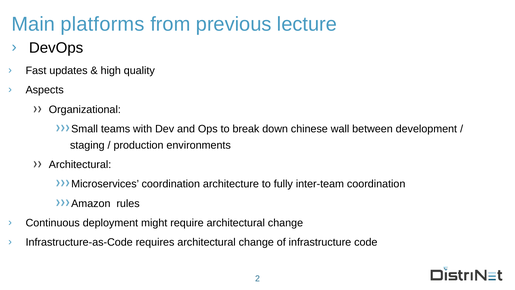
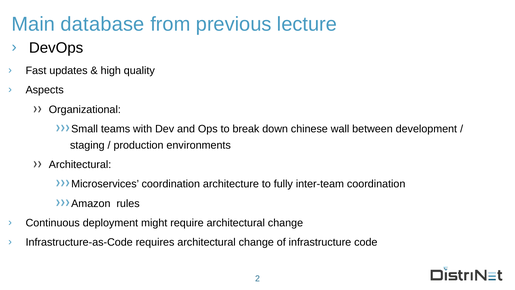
platforms: platforms -> database
